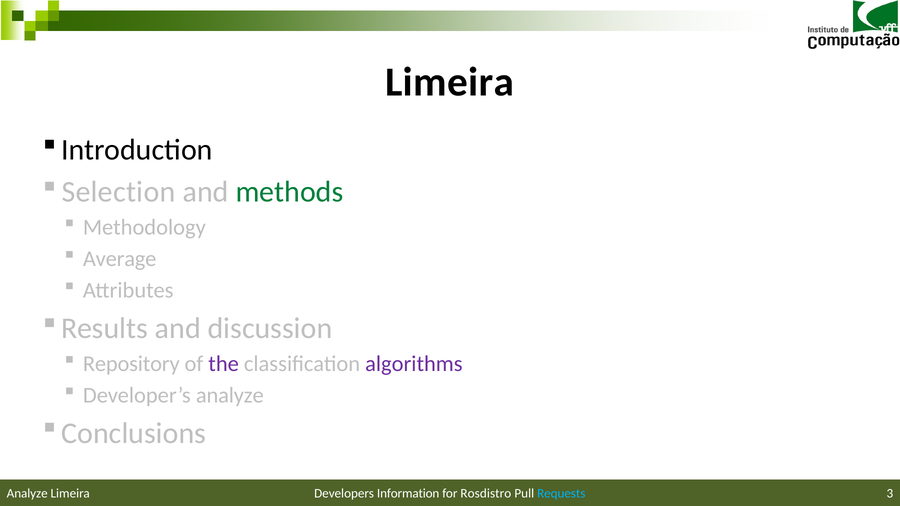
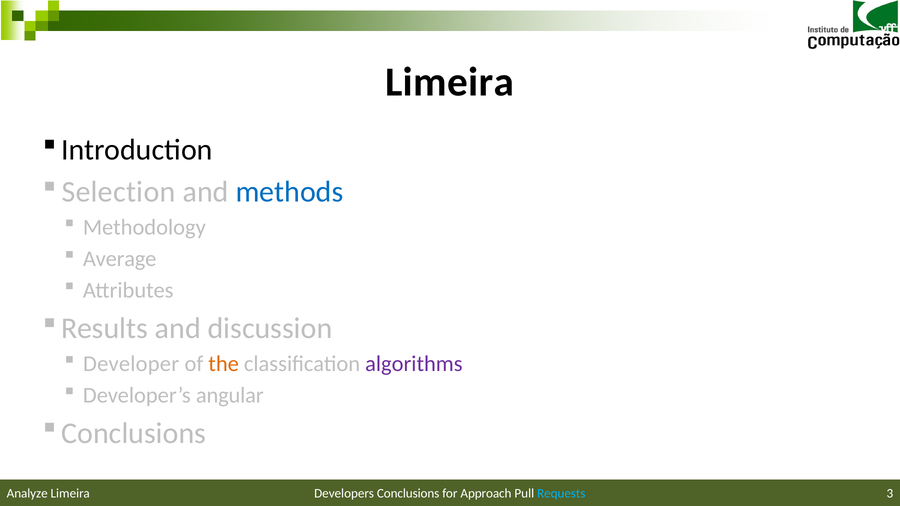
methods colour: green -> blue
Repository: Repository -> Developer
the colour: purple -> orange
Developer’s analyze: analyze -> angular
Developers Information: Information -> Conclusions
Rosdistro: Rosdistro -> Approach
